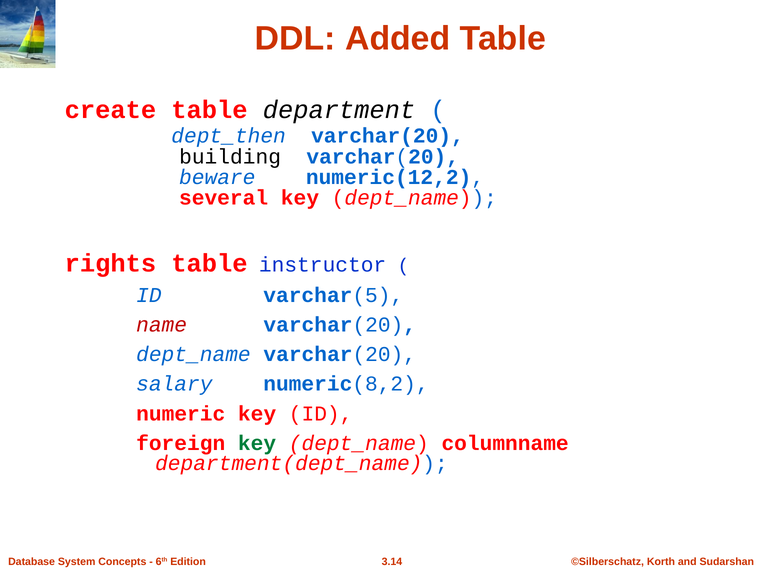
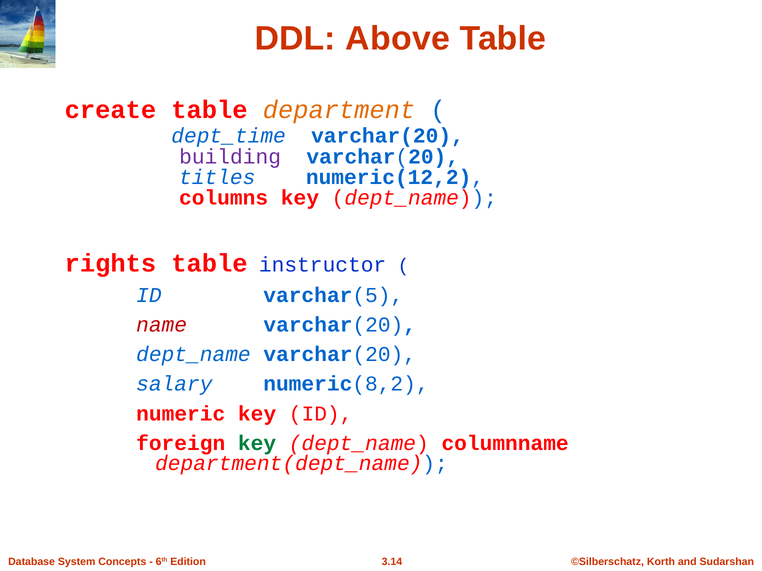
Added: Added -> Above
department colour: black -> orange
dept_then: dept_then -> dept_time
building colour: black -> purple
beware: beware -> titles
several: several -> columns
